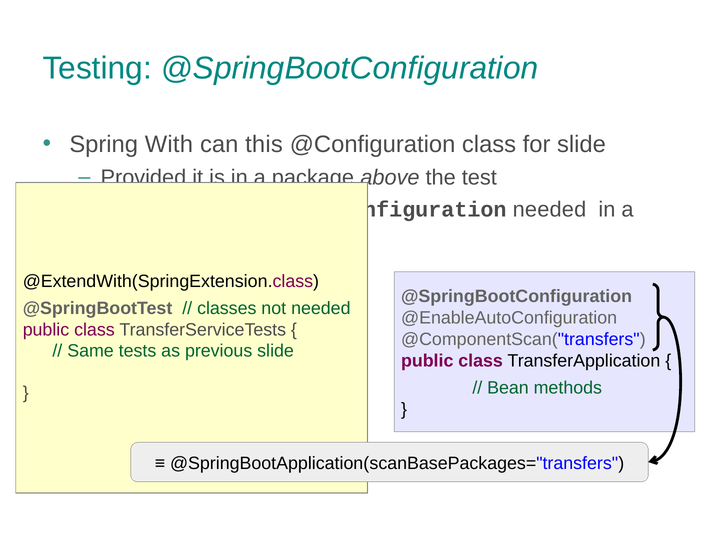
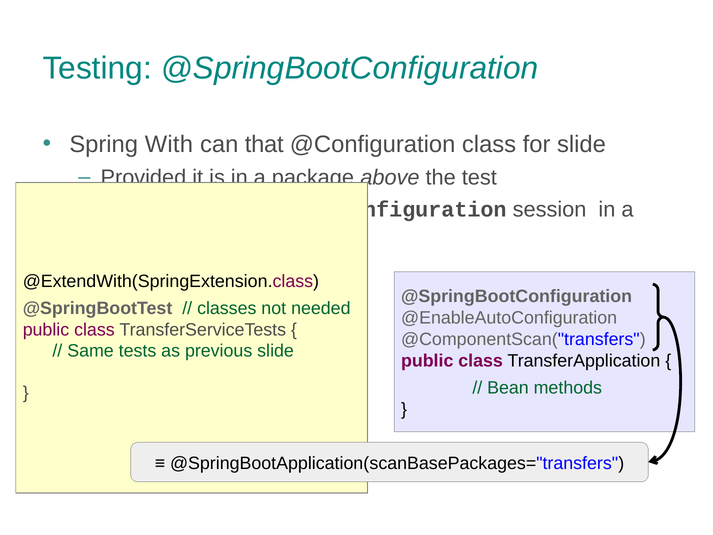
this: this -> that
needed at (549, 210): needed -> session
